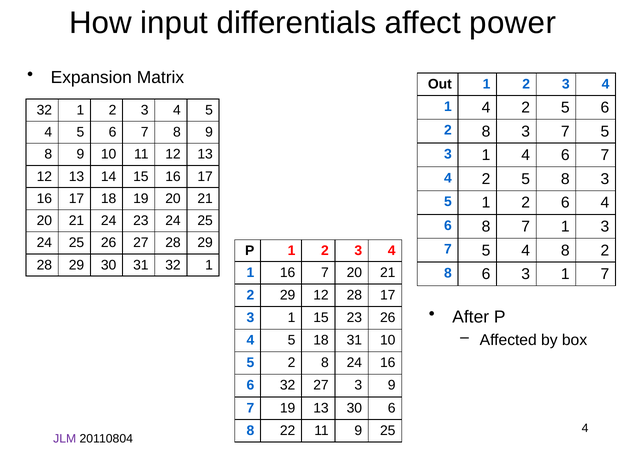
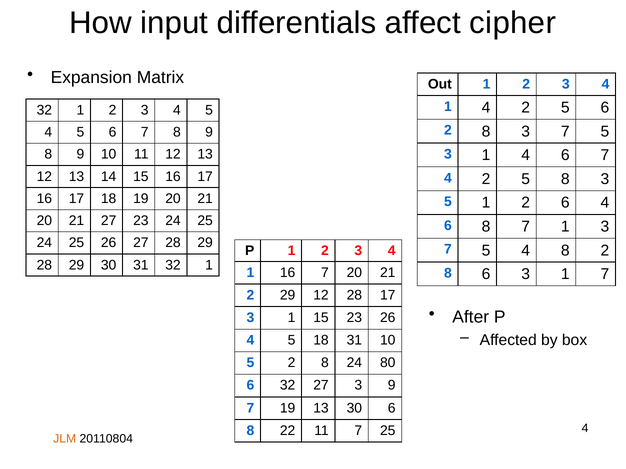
power: power -> cipher
21 24: 24 -> 27
24 16: 16 -> 80
11 9: 9 -> 7
JLM colour: purple -> orange
